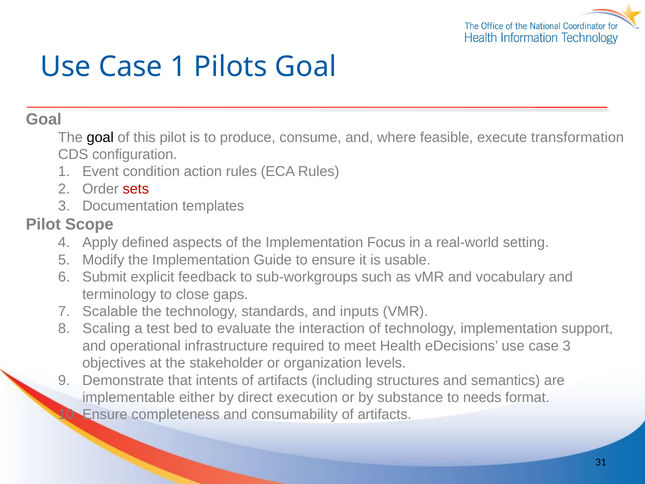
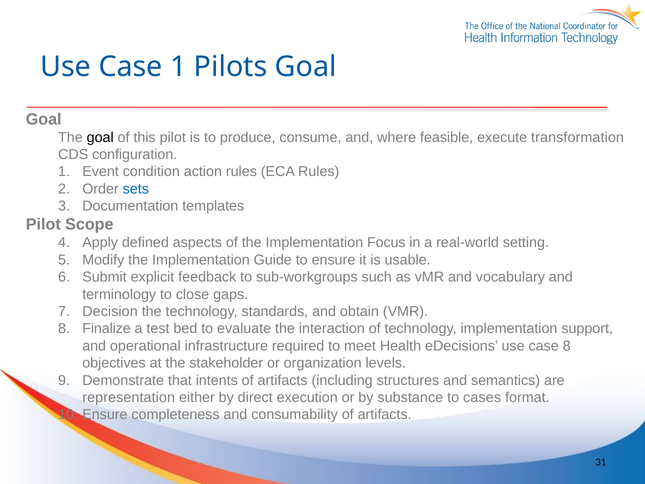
sets colour: red -> blue
Scalable: Scalable -> Decision
inputs: inputs -> obtain
Scaling: Scaling -> Finalize
case 3: 3 -> 8
implementable: implementable -> representation
needs: needs -> cases
